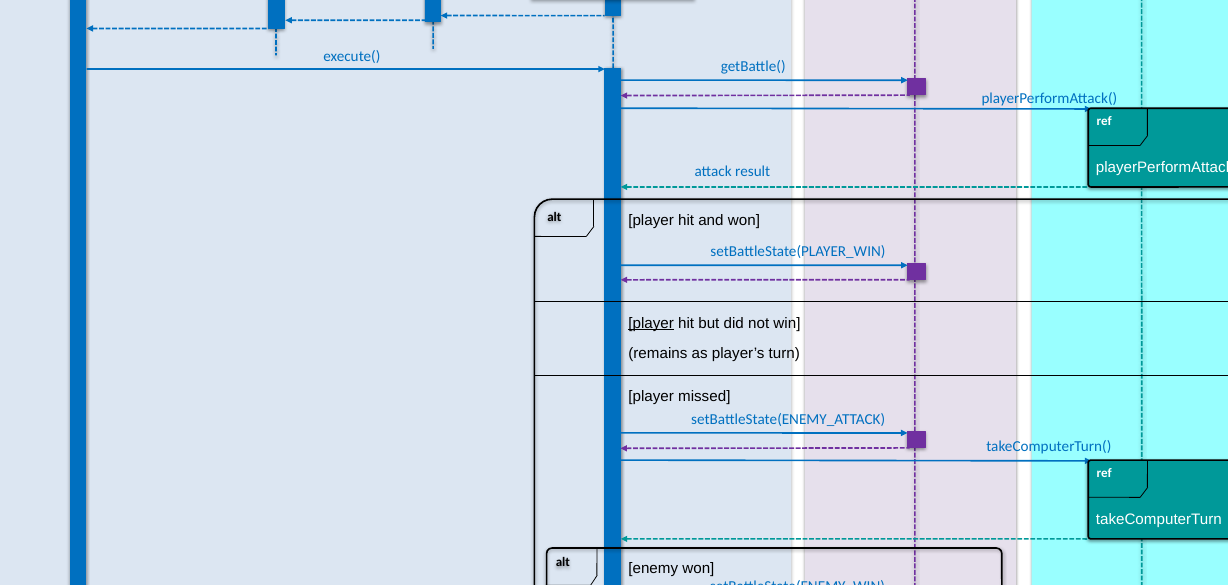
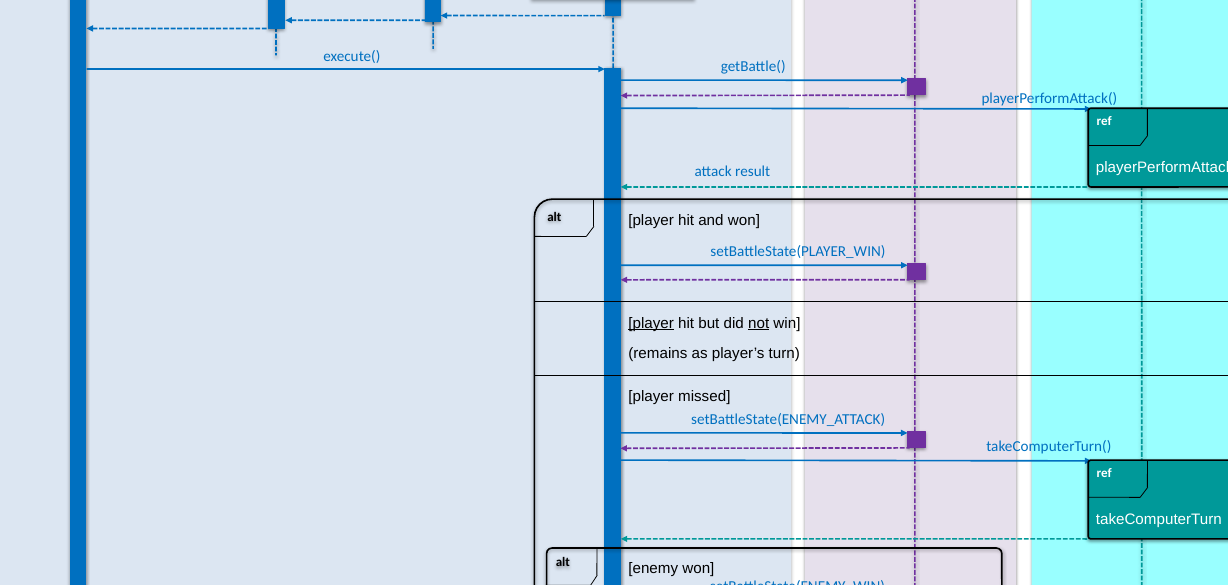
not underline: none -> present
